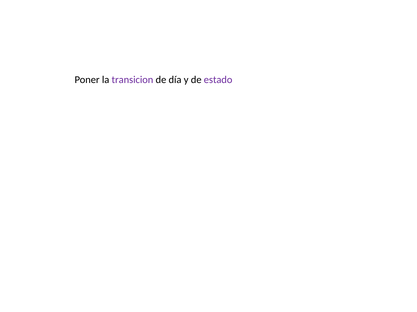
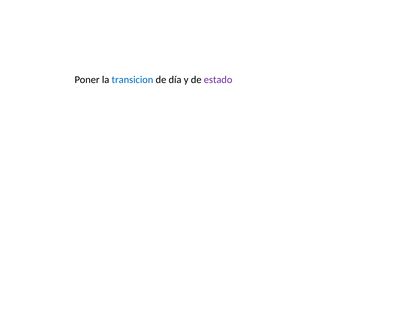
transicion colour: purple -> blue
